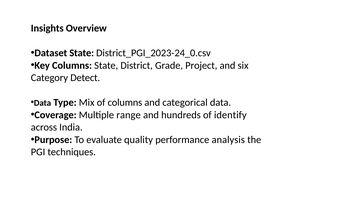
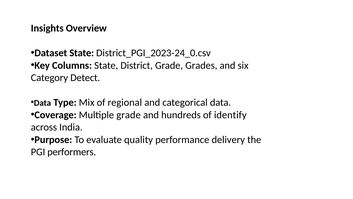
Project: Project -> Grades
of columns: columns -> regional
Multiple range: range -> grade
analysis: analysis -> delivery
techniques: techniques -> performers
